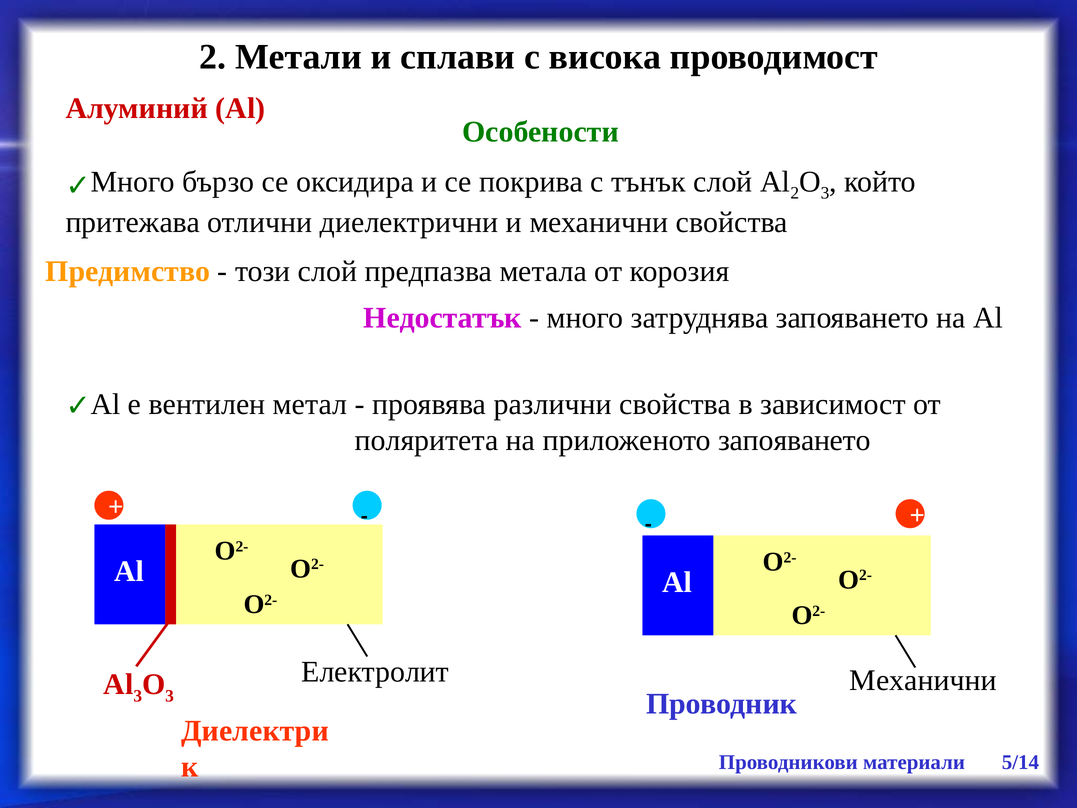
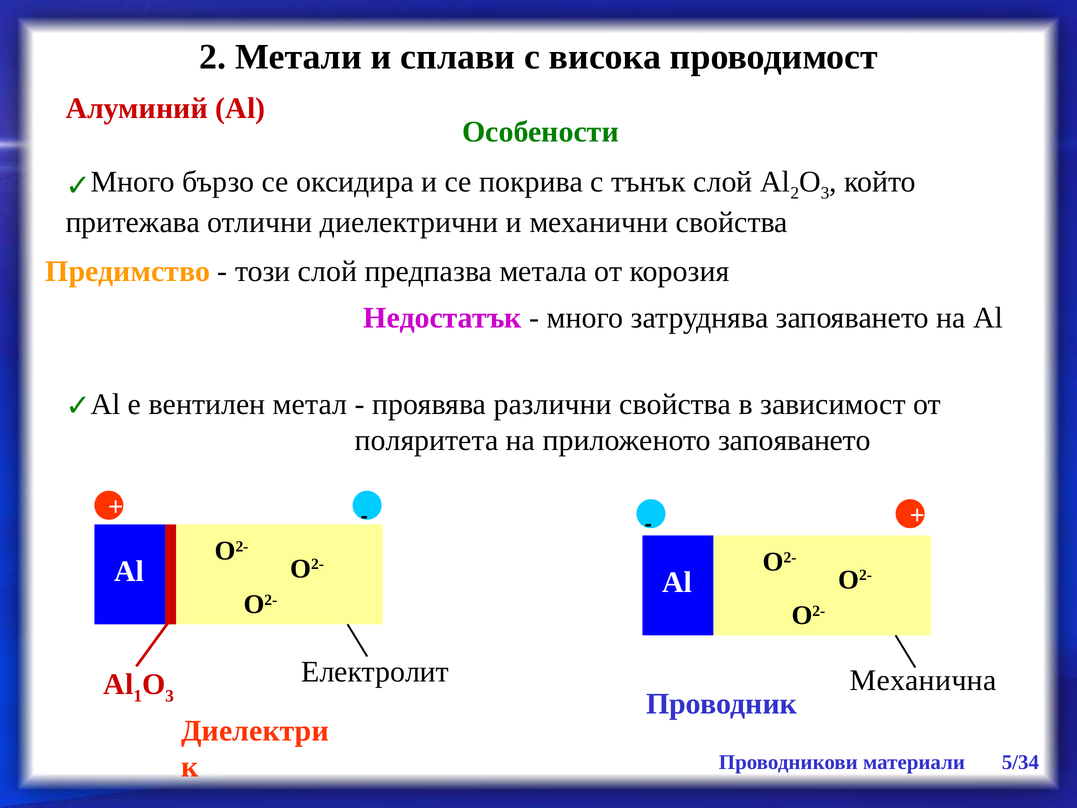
Механични at (923, 680): Механични -> Механична
Al 3: 3 -> 1
5/14: 5/14 -> 5/34
